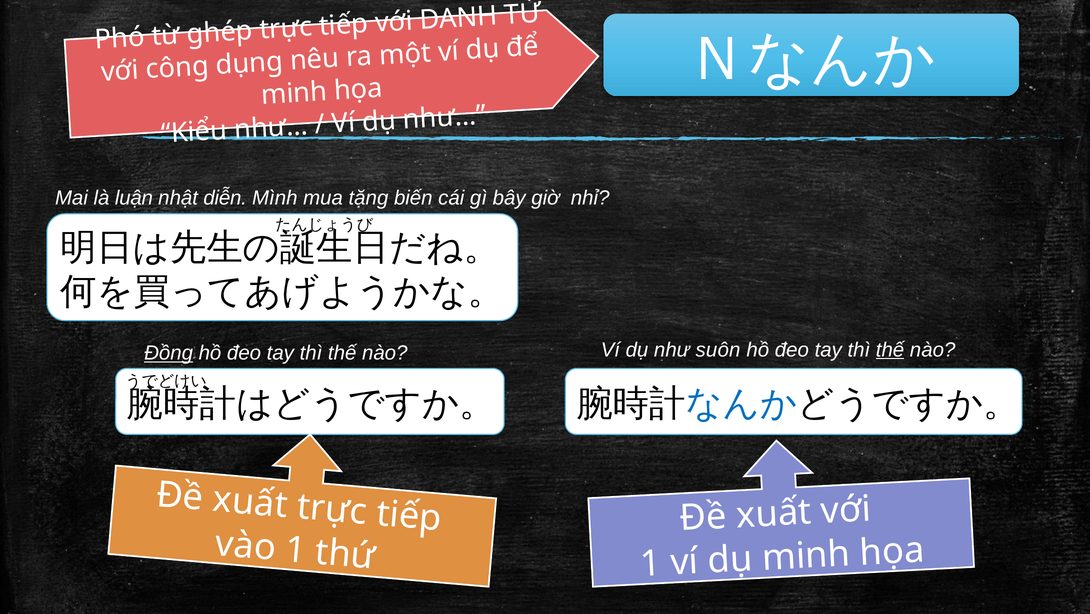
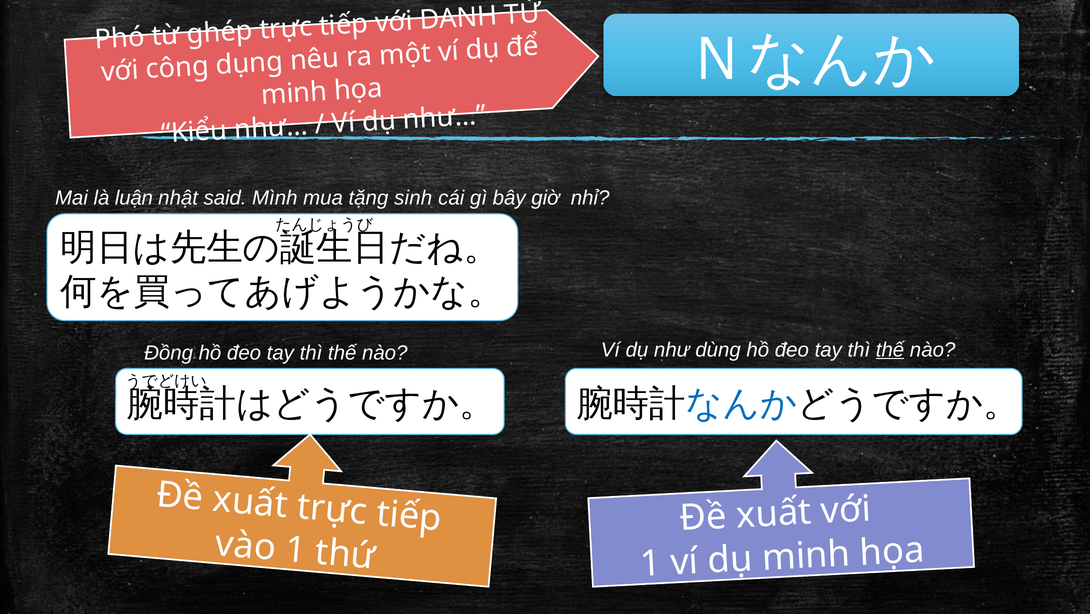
diễn: diễn -> said
biến: biến -> sinh
Đồng underline: present -> none
suôn: suôn -> dùng
